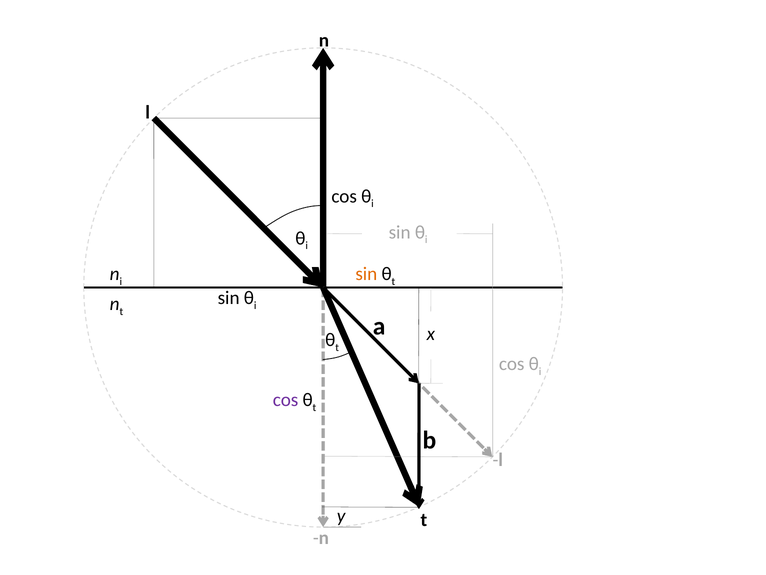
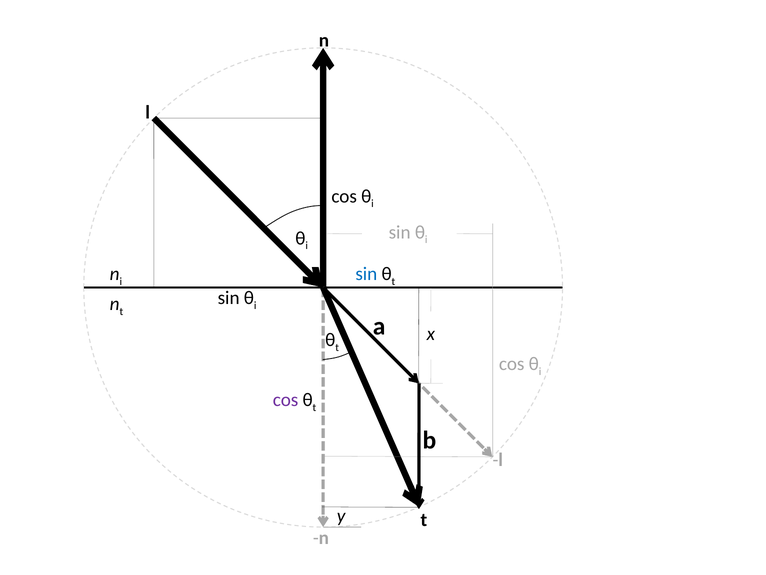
sin at (366, 274) colour: orange -> blue
